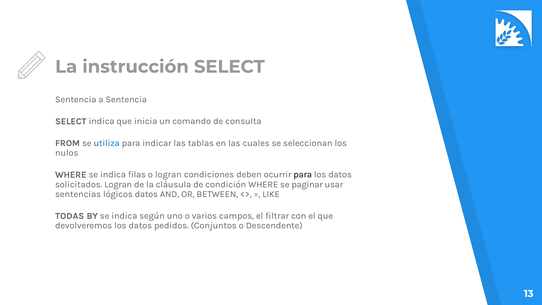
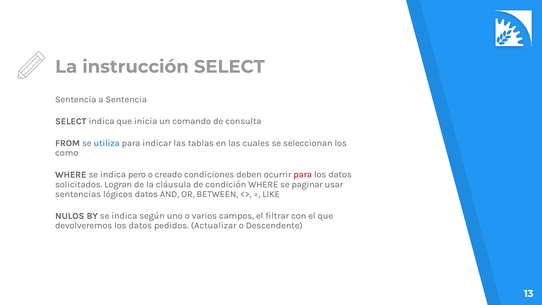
nulos: nulos -> como
filas: filas -> pero
o logran: logran -> creado
para at (303, 175) colour: black -> red
TODAS: TODAS -> NULOS
Conjuntos: Conjuntos -> Actualizar
